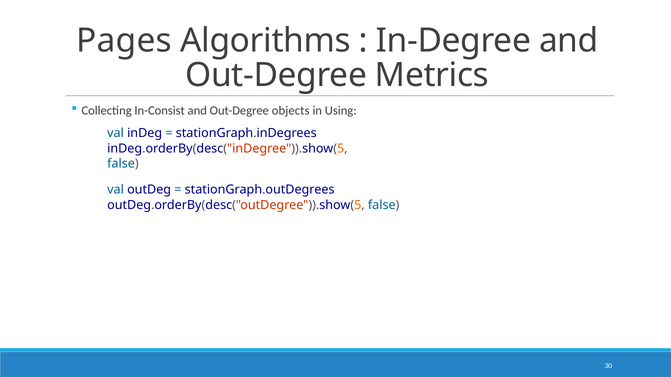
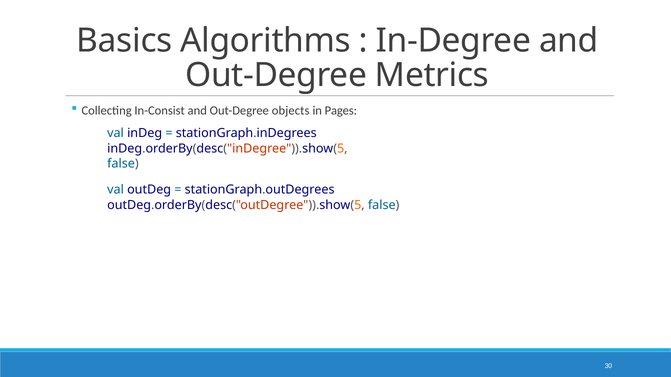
Pages: Pages -> Basics
Using: Using -> Pages
